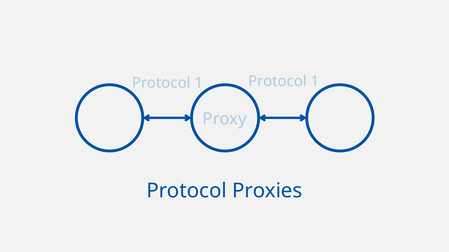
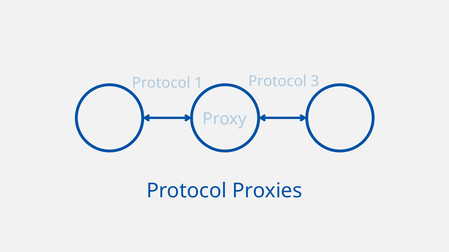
1 at (315, 81): 1 -> 3
